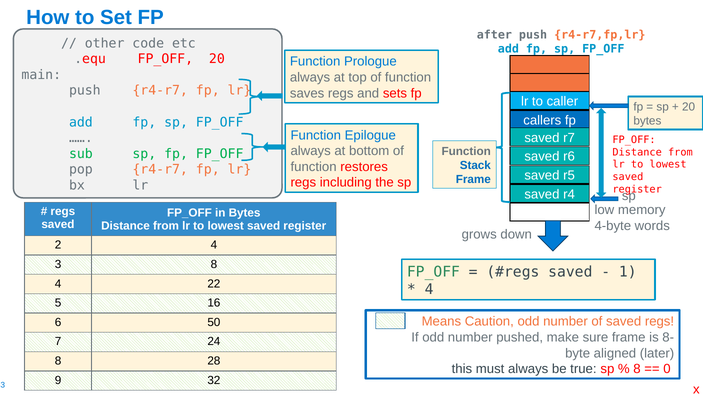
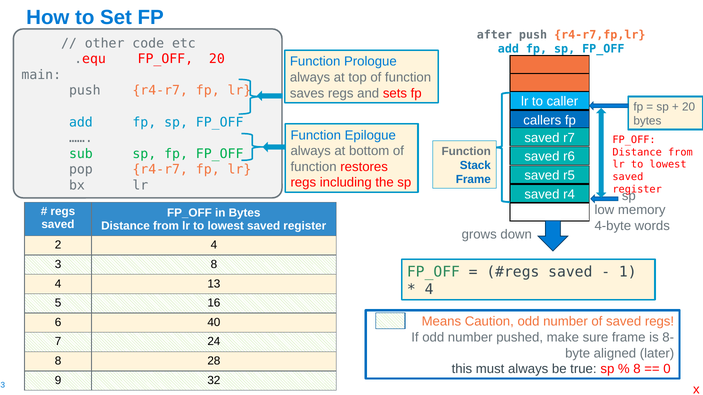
22: 22 -> 13
50: 50 -> 40
